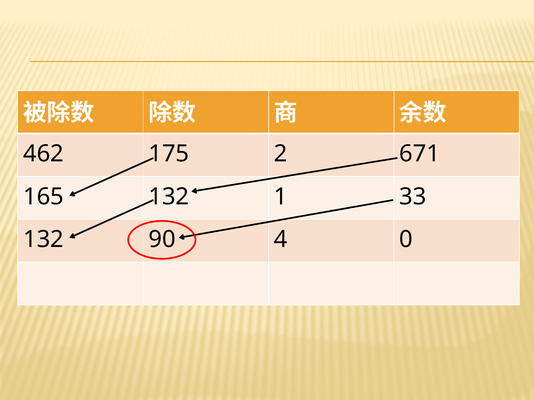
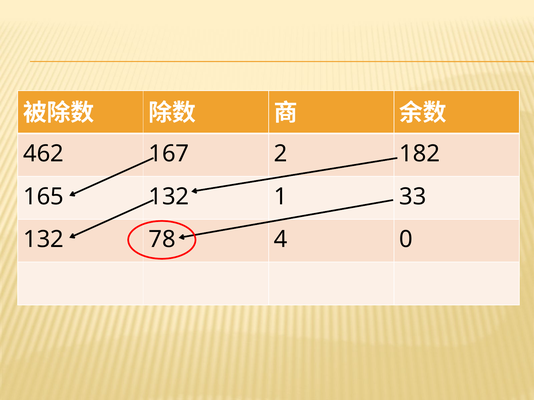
175: 175 -> 167
671: 671 -> 182
90: 90 -> 78
